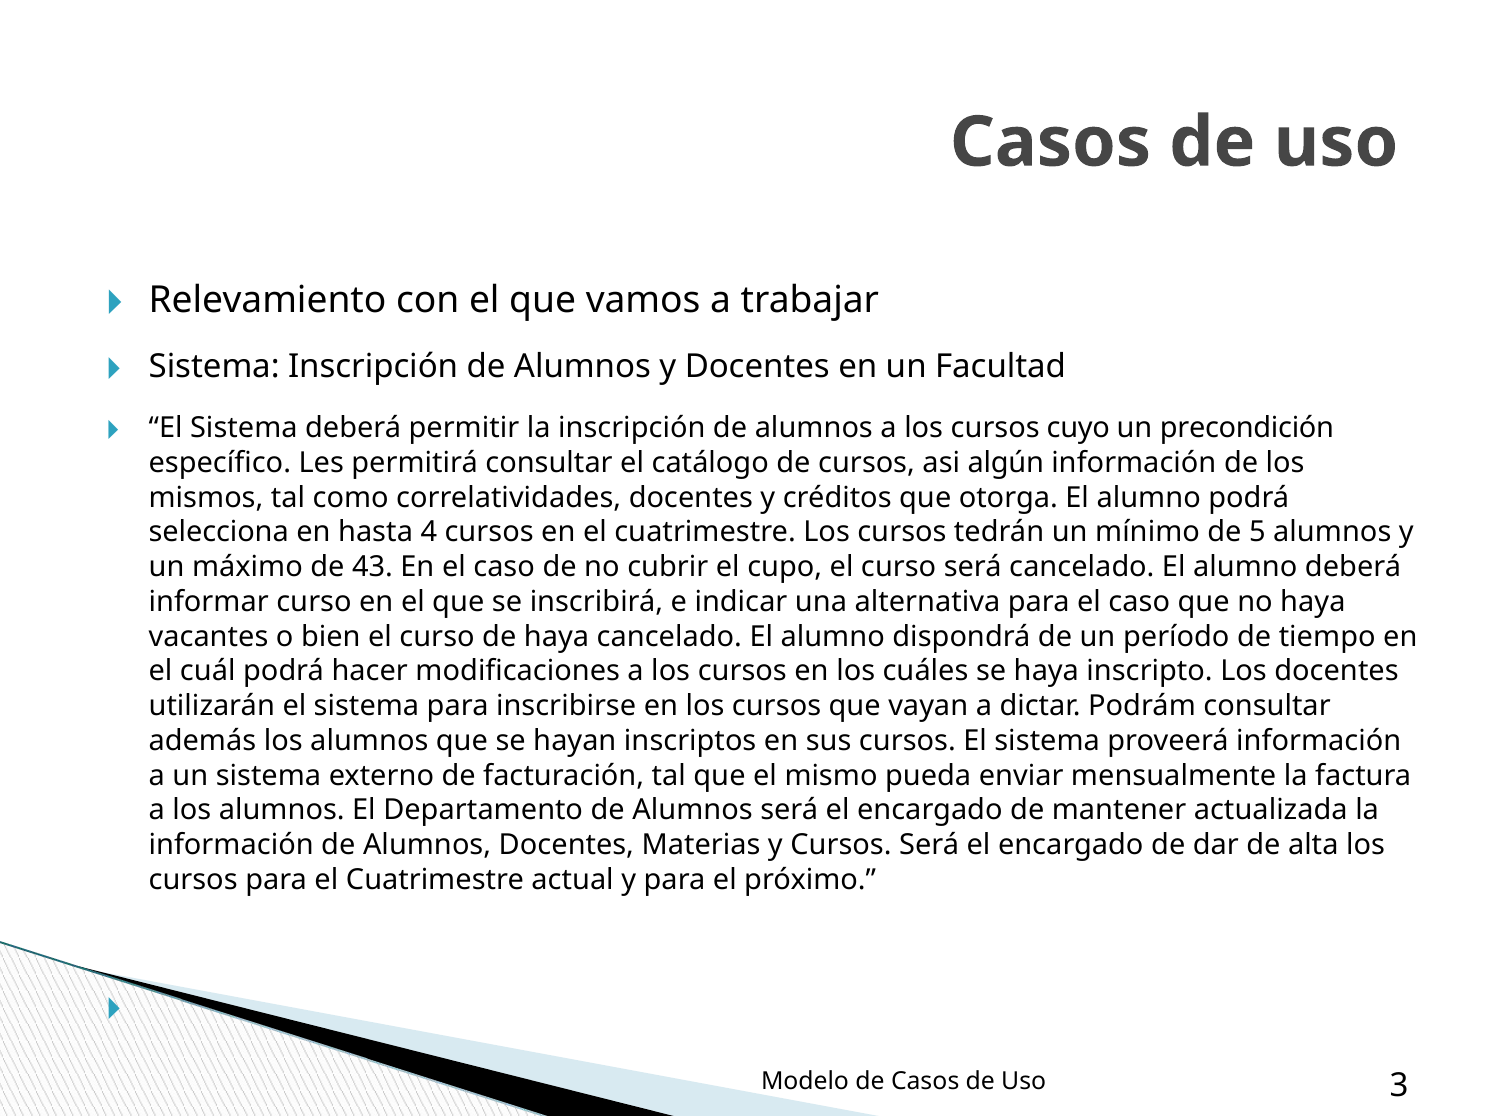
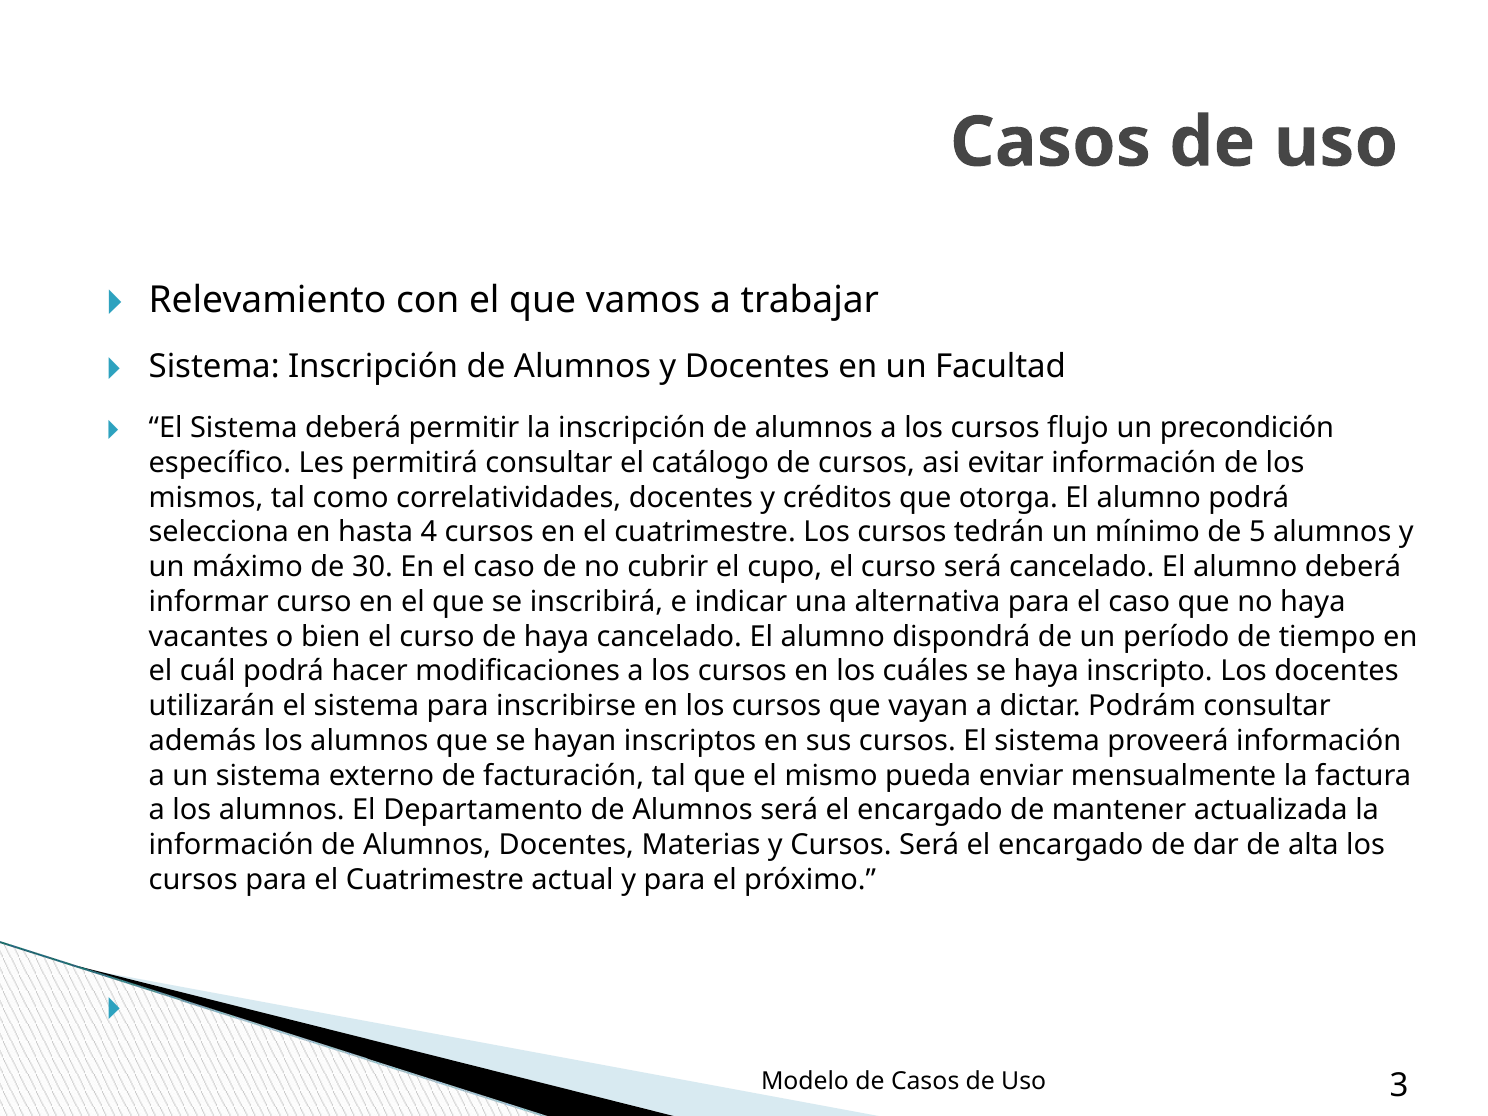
cuyo: cuyo -> flujo
algún: algún -> evitar
43: 43 -> 30
